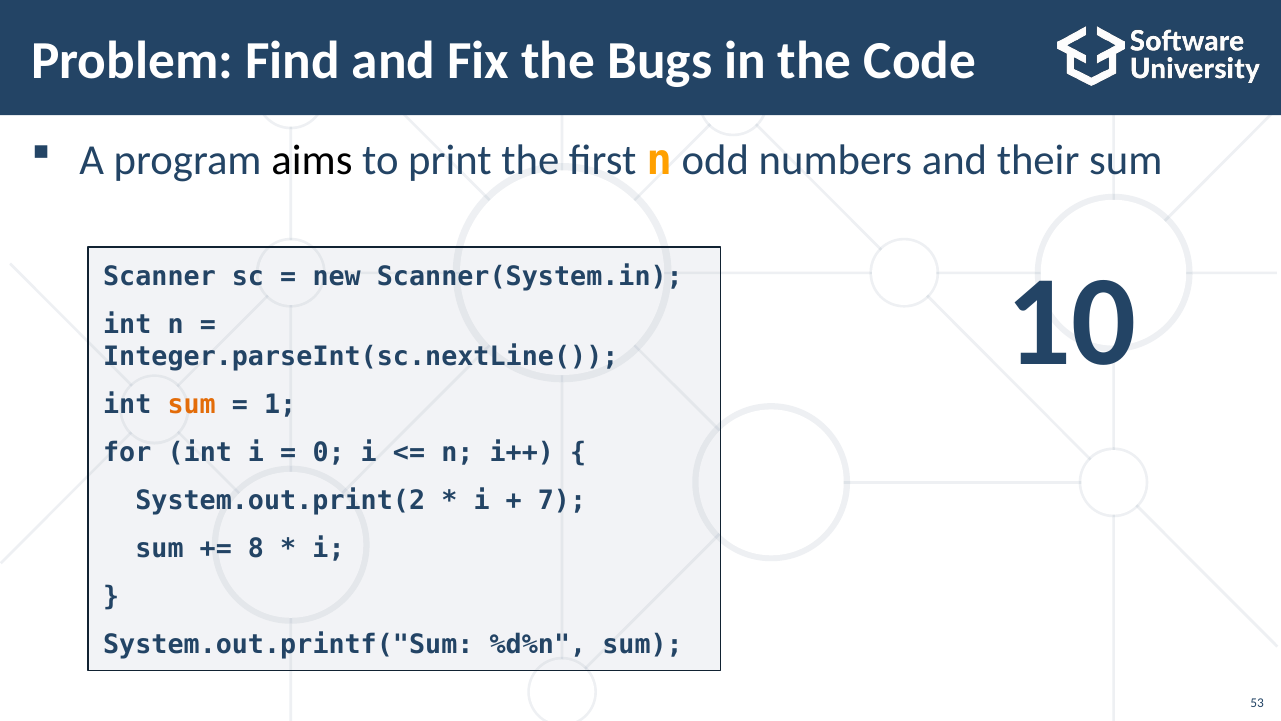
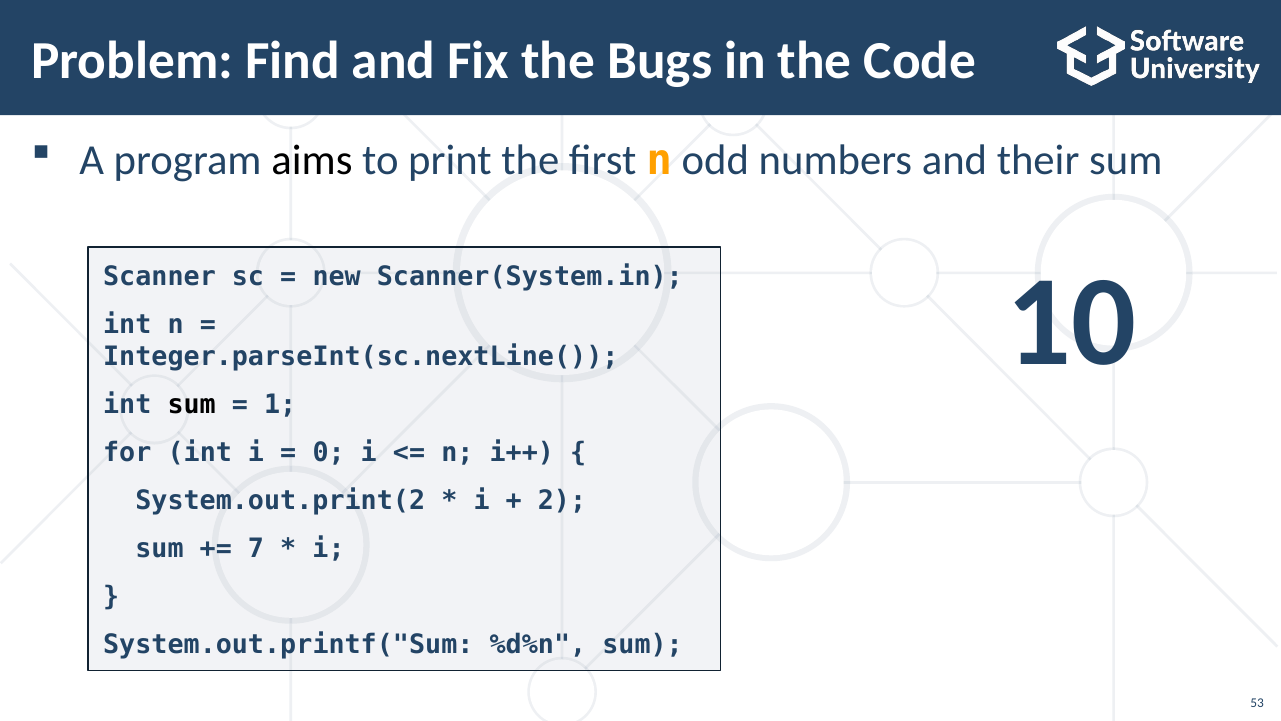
sum at (192, 404) colour: orange -> black
7: 7 -> 2
8: 8 -> 7
